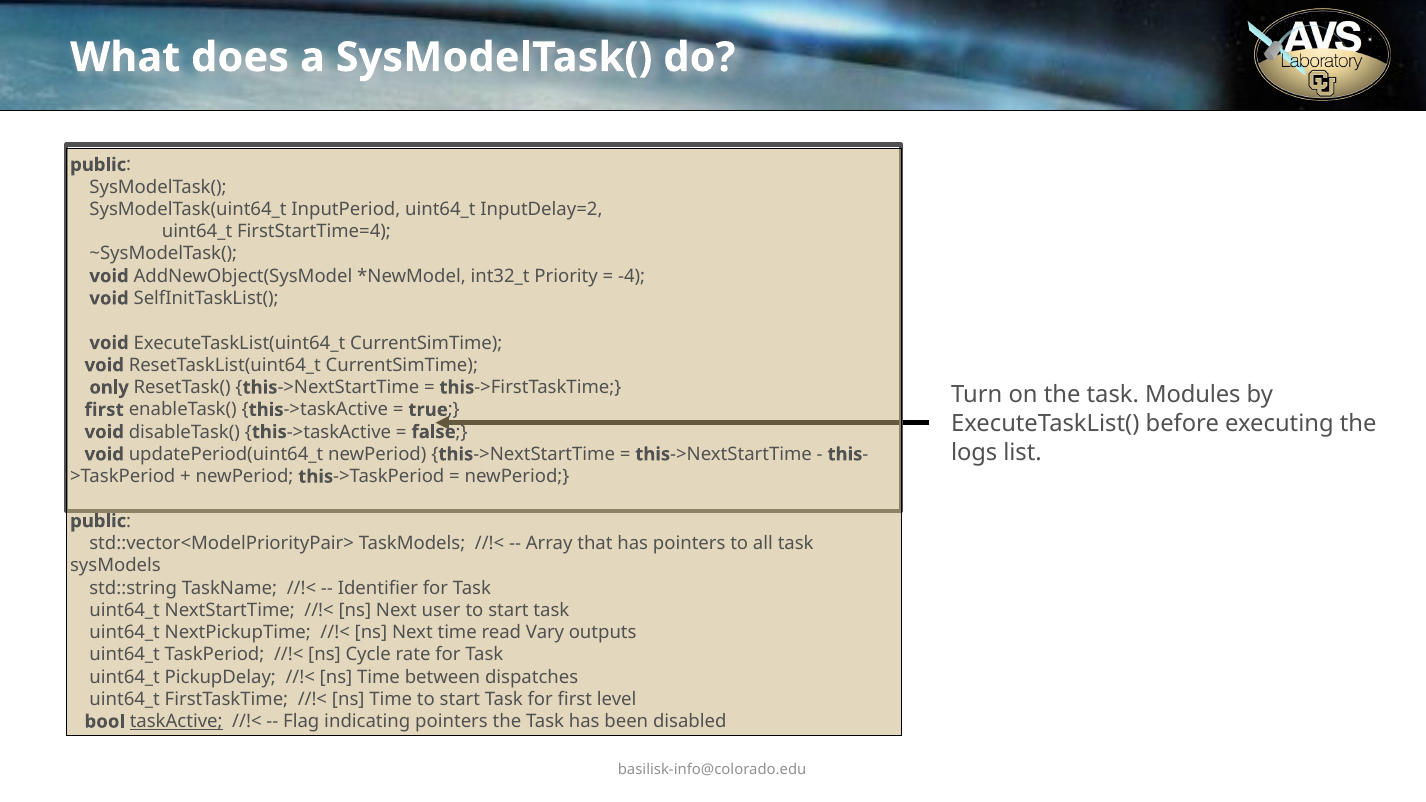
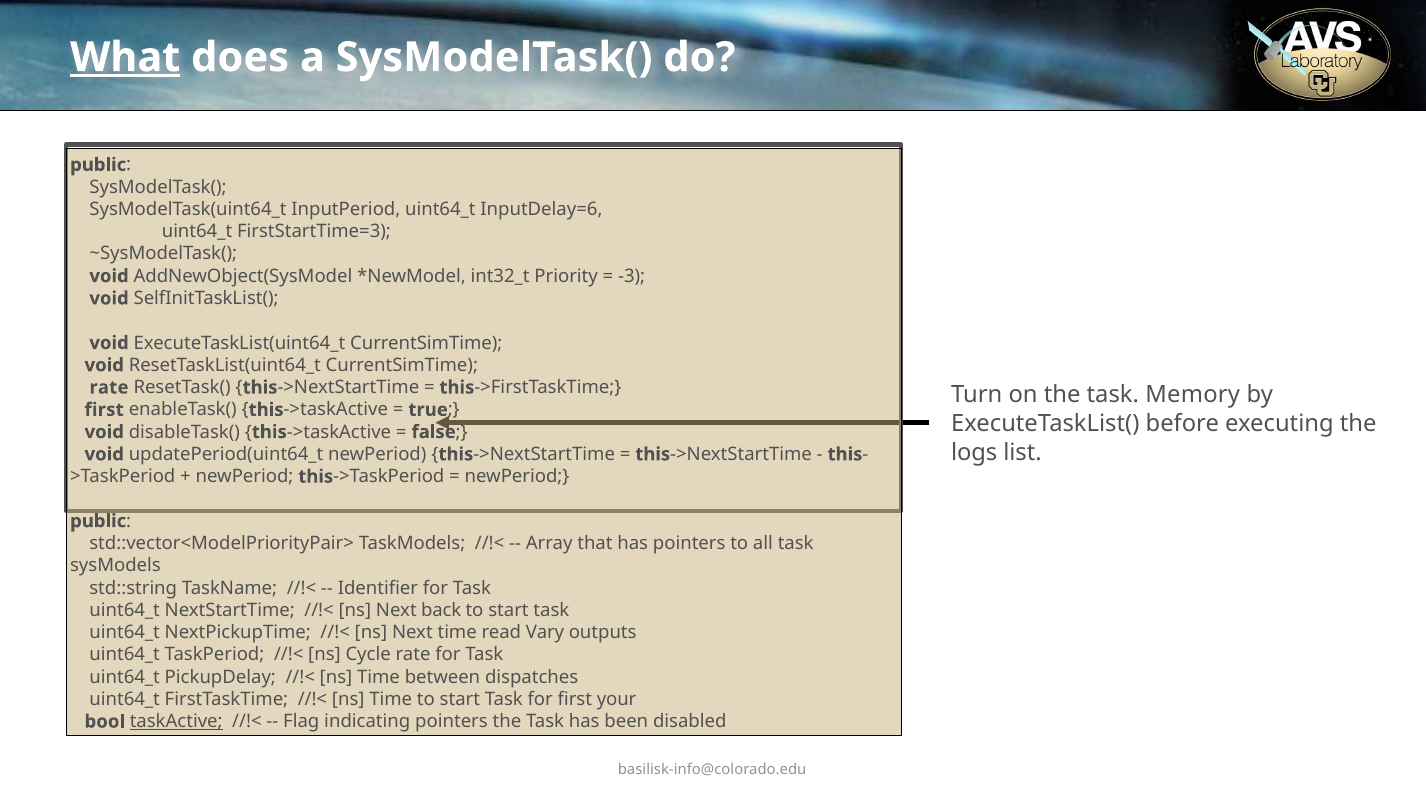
What underline: none -> present
InputDelay=2: InputDelay=2 -> InputDelay=6
FirstStartTime=4: FirstStartTime=4 -> FirstStartTime=3
-4: -4 -> -3
only at (109, 388): only -> rate
Modules: Modules -> Memory
user: user -> back
level: level -> your
